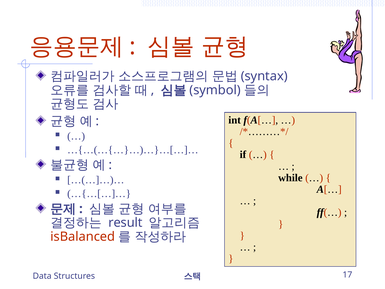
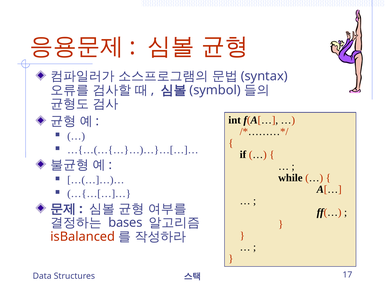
result: result -> bases
